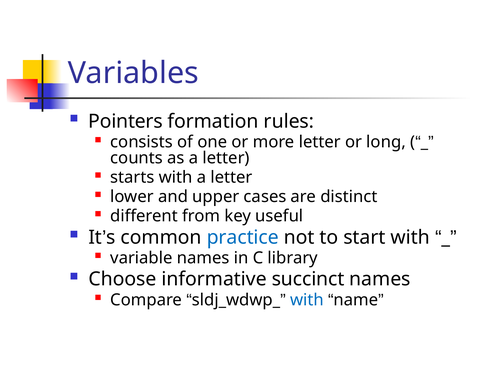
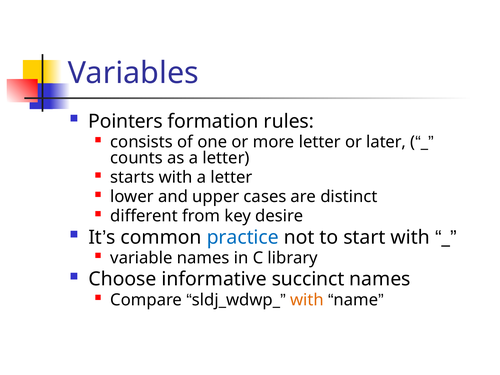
long: long -> later
useful: useful -> desire
with at (307, 300) colour: blue -> orange
